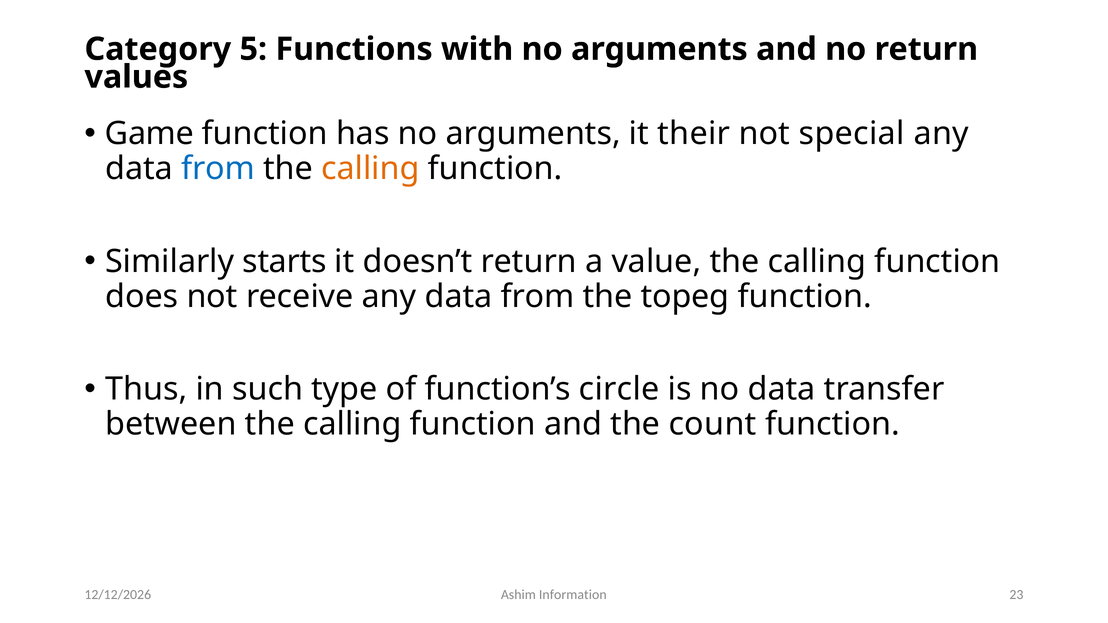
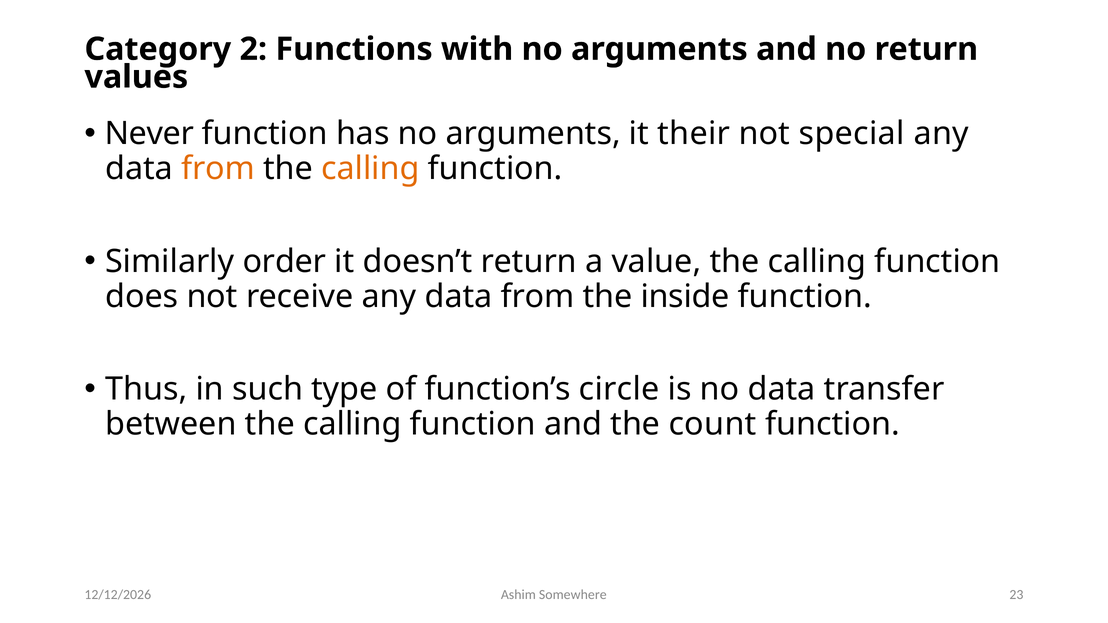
5: 5 -> 2
Game: Game -> Never
from at (218, 169) colour: blue -> orange
starts: starts -> order
topeg: topeg -> inside
Information: Information -> Somewhere
